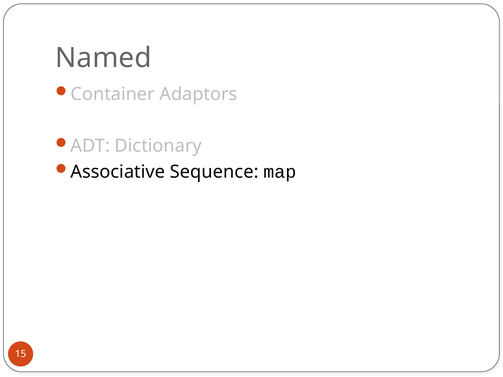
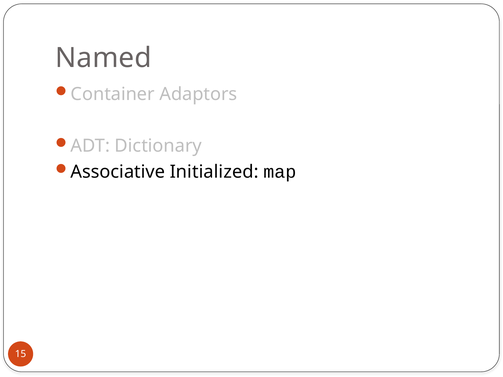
Sequence: Sequence -> Initialized
